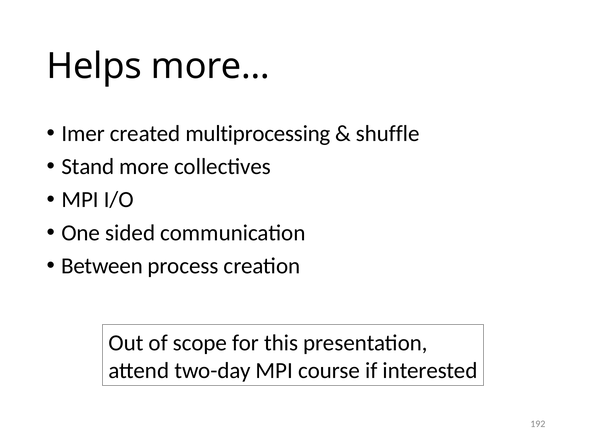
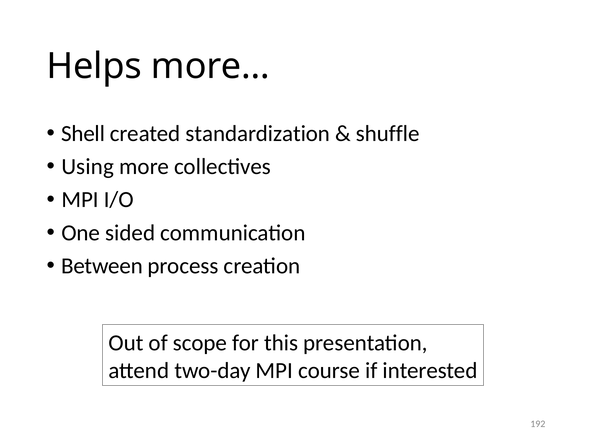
Imer: Imer -> Shell
multiprocessing: multiprocessing -> standardization
Stand: Stand -> Using
